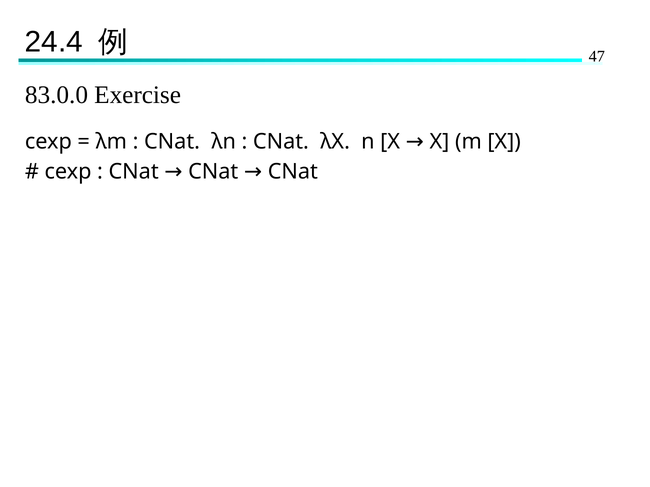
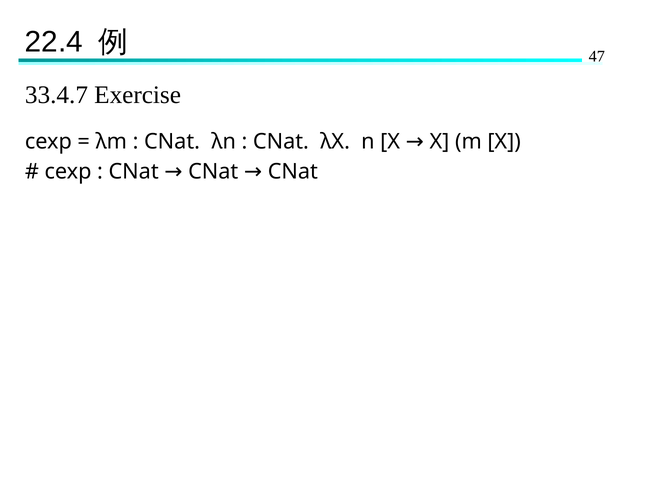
24.4: 24.4 -> 22.4
83.0.0: 83.0.0 -> 33.4.7
